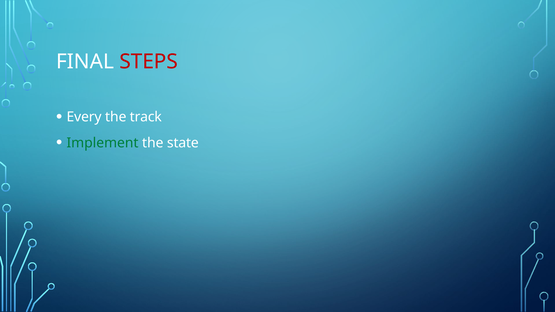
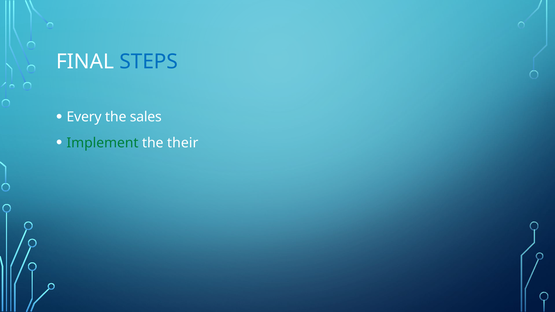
STEPS colour: red -> blue
track: track -> sales
state: state -> their
